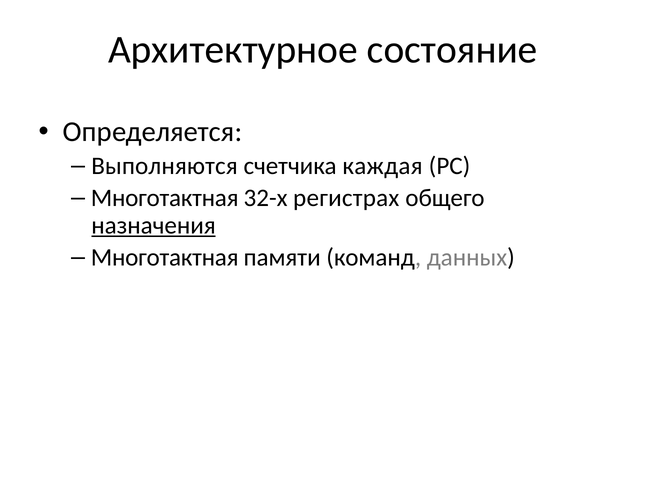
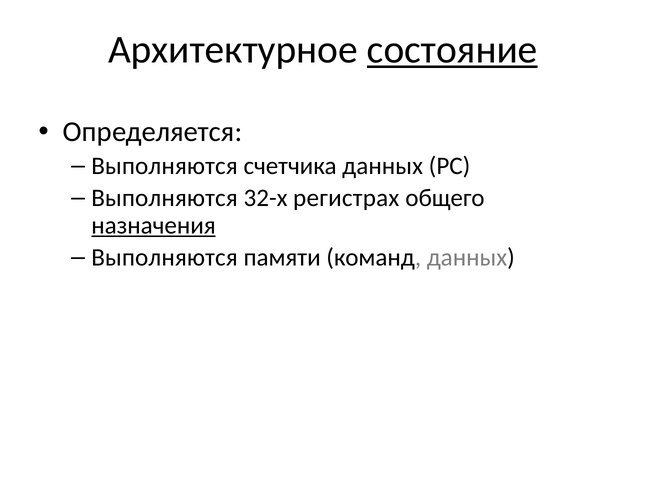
состояние underline: none -> present
счетчика каждая: каждая -> данных
Многотактная at (165, 198): Многотактная -> Выполняются
Многотактная at (165, 257): Многотактная -> Выполняются
